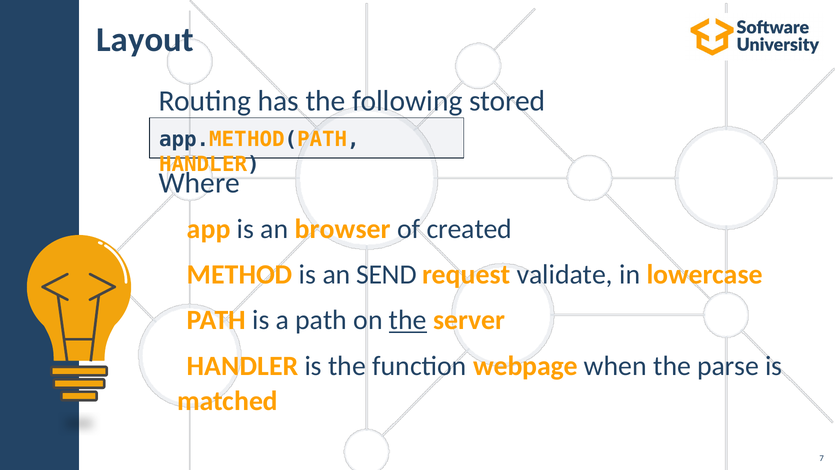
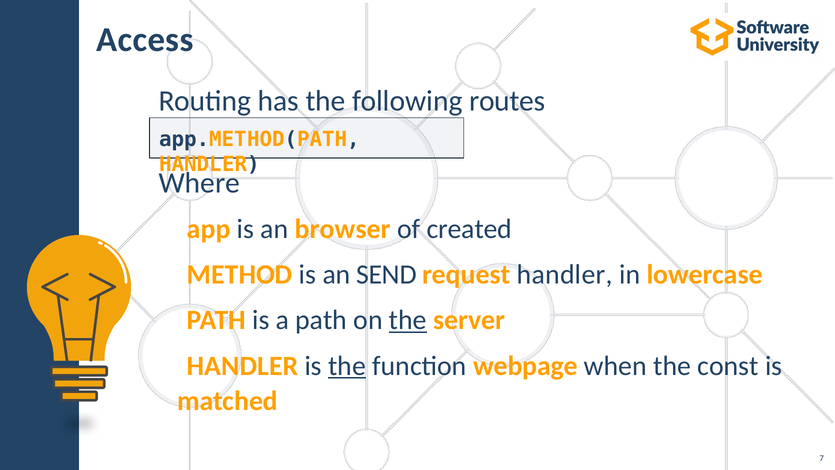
Layout: Layout -> Access
stored: stored -> routes
request validate: validate -> handler
the at (347, 366) underline: none -> present
parse: parse -> const
